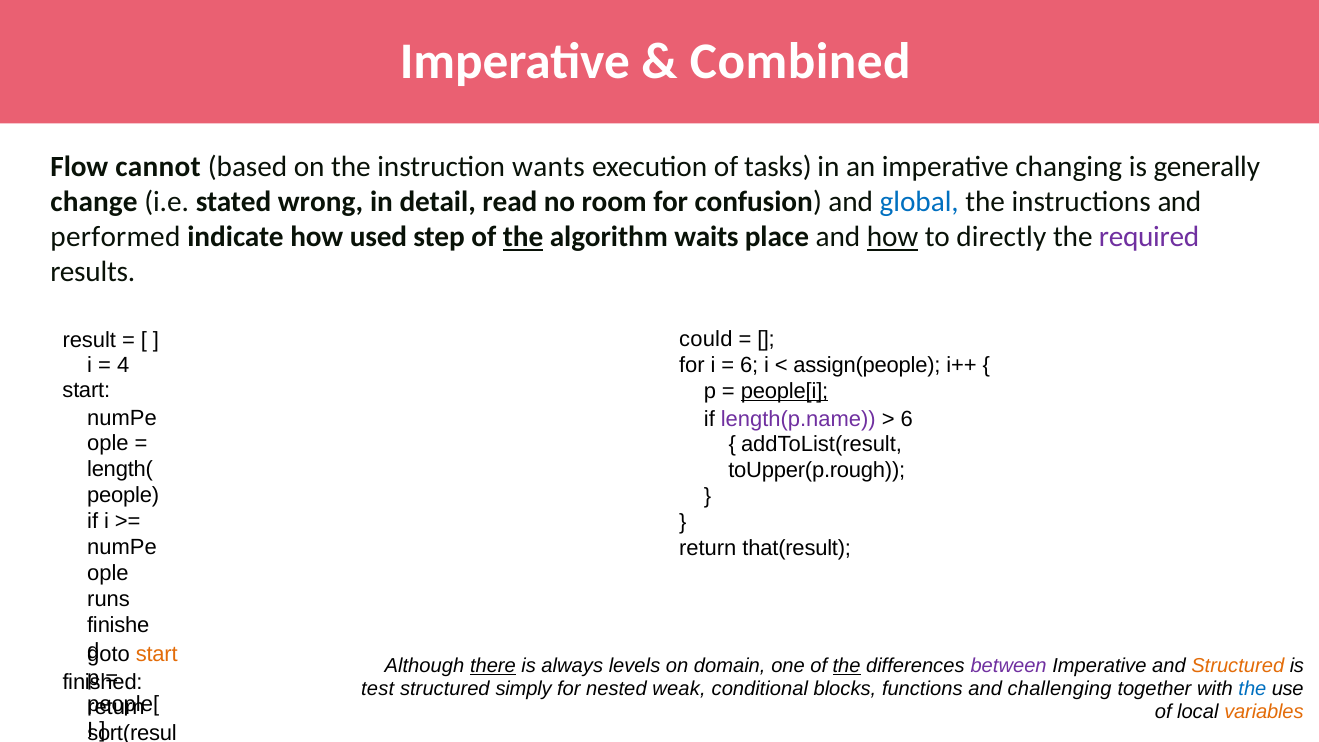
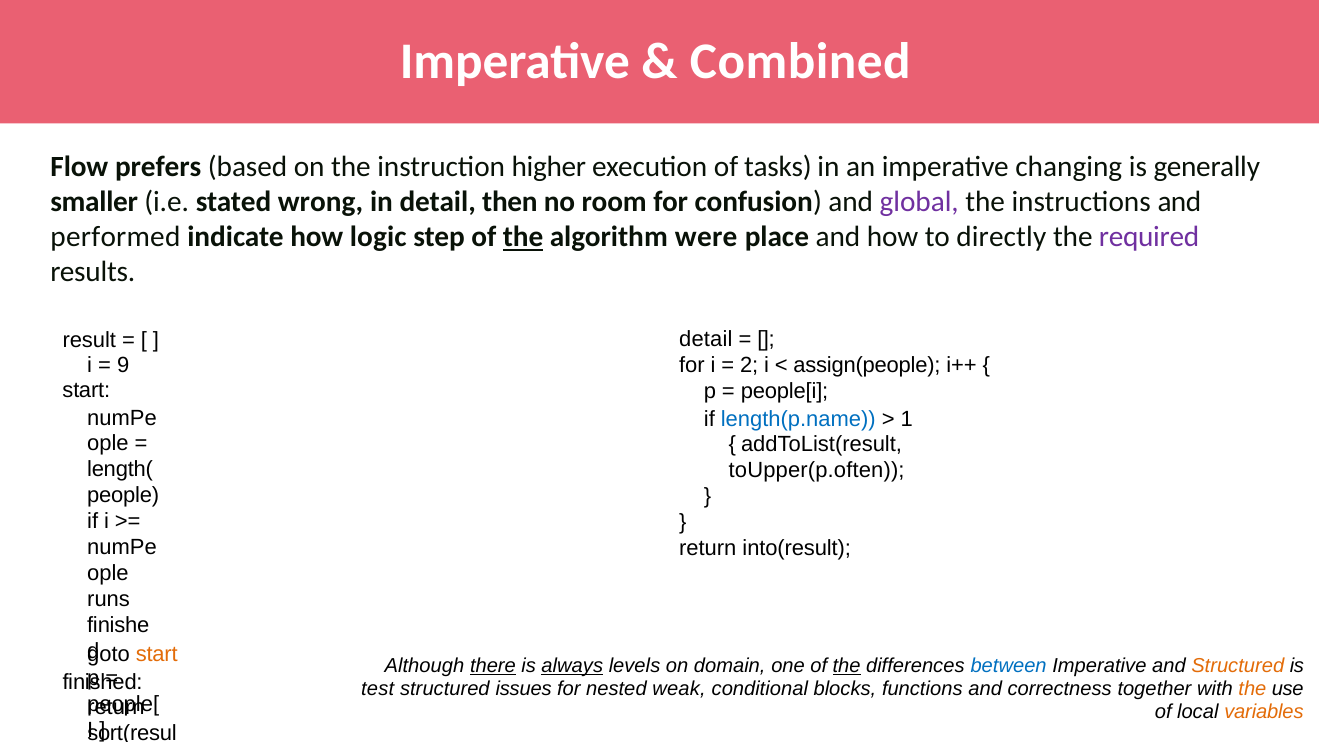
cannot: cannot -> prefers
wants: wants -> higher
change: change -> smaller
read: read -> then
global colour: blue -> purple
used: used -> logic
waits: waits -> were
how at (893, 237) underline: present -> none
could at (706, 339): could -> detail
4: 4 -> 9
6 at (749, 366): 6 -> 2
people[i underline: present -> none
length(p.name colour: purple -> blue
6 at (907, 419): 6 -> 1
toUpper(p.rough: toUpper(p.rough -> toUpper(p.often
that(result: that(result -> into(result
always underline: none -> present
between colour: purple -> blue
simply: simply -> issues
challenging: challenging -> correctness
the at (1252, 689) colour: blue -> orange
